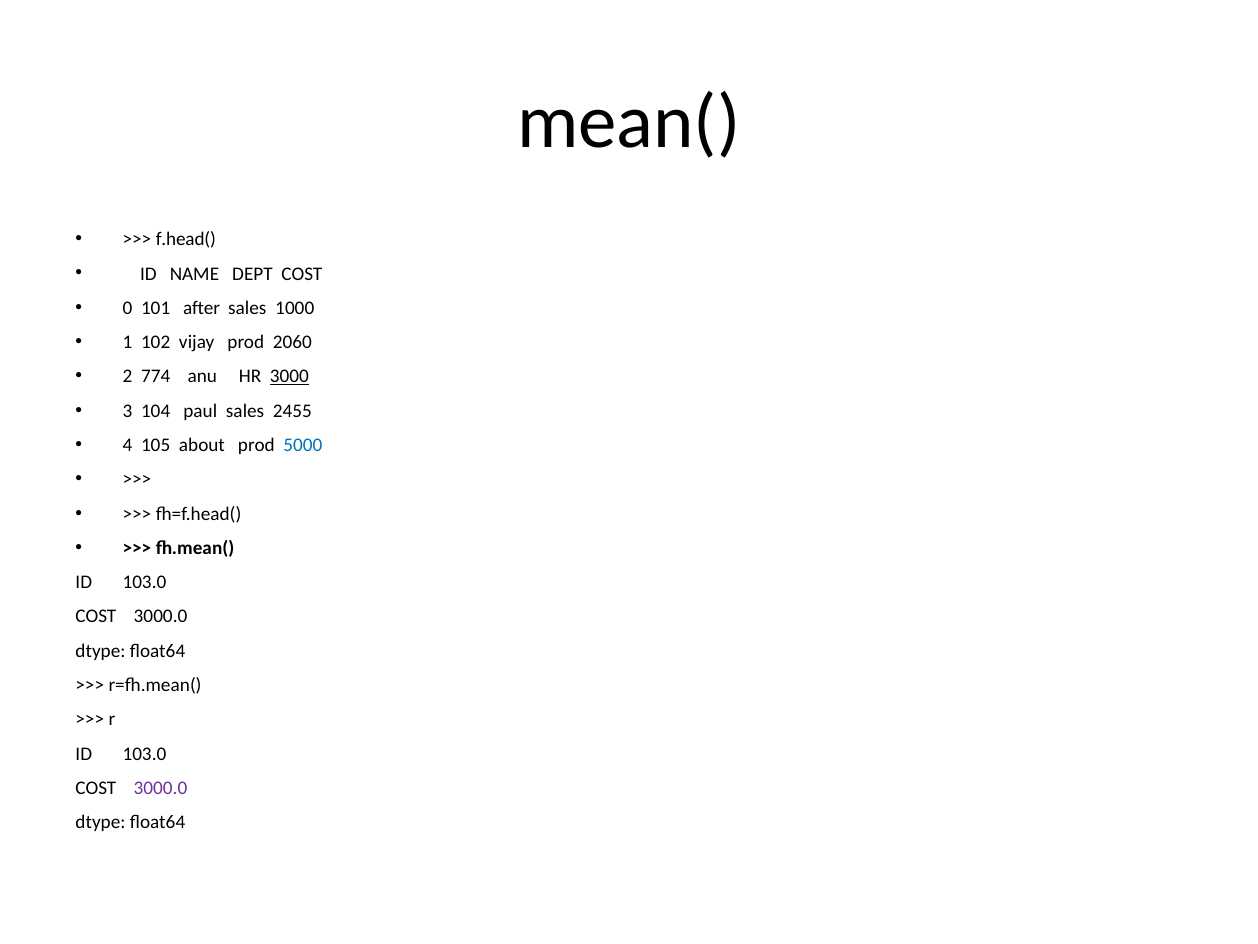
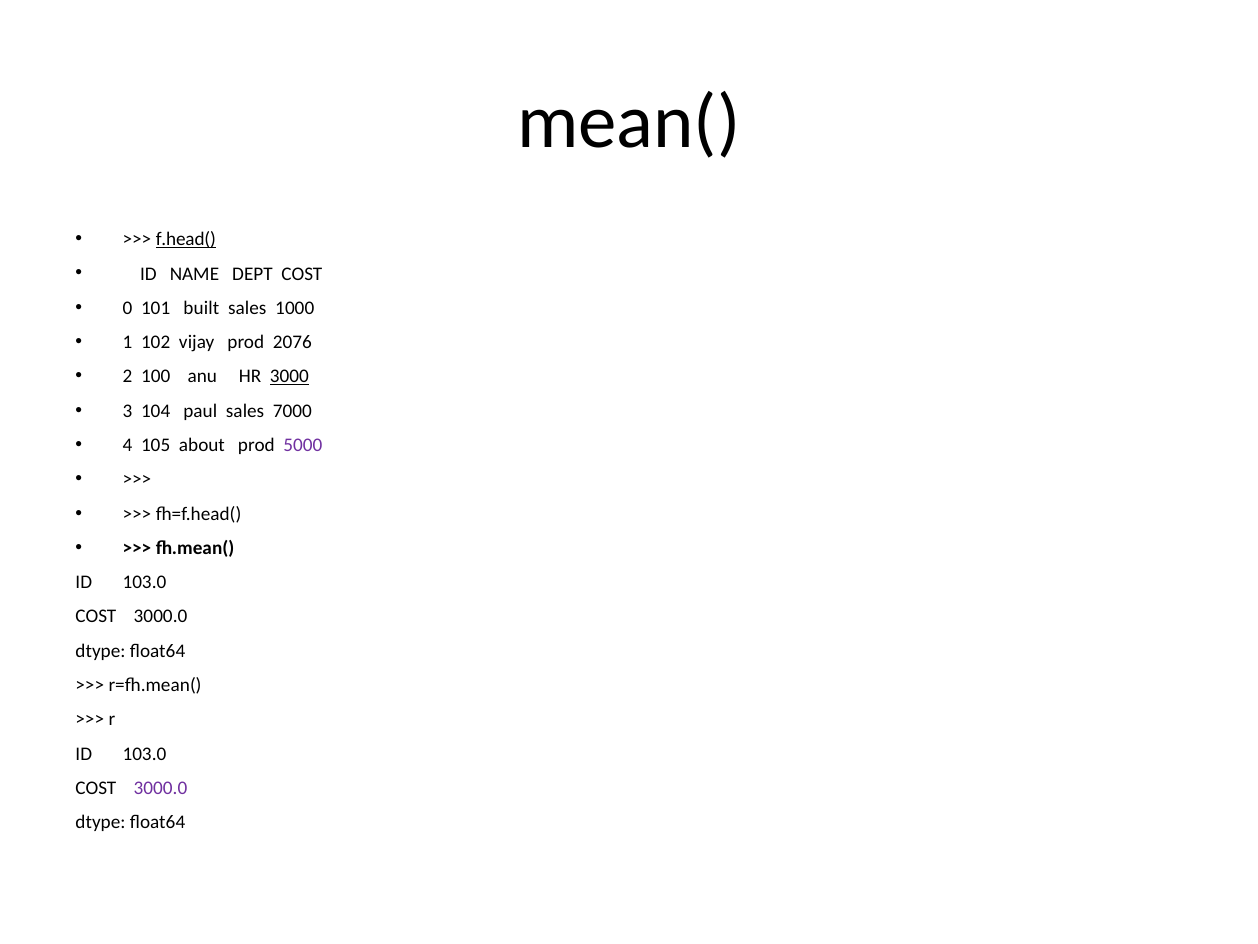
f.head( underline: none -> present
after: after -> built
2060: 2060 -> 2076
774: 774 -> 100
2455: 2455 -> 7000
5000 colour: blue -> purple
